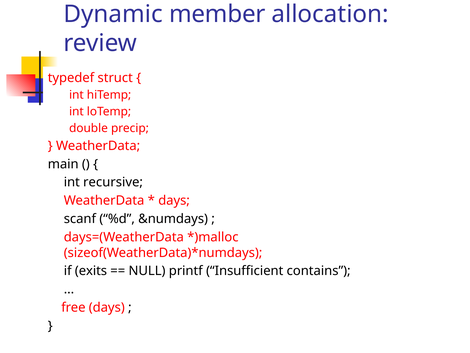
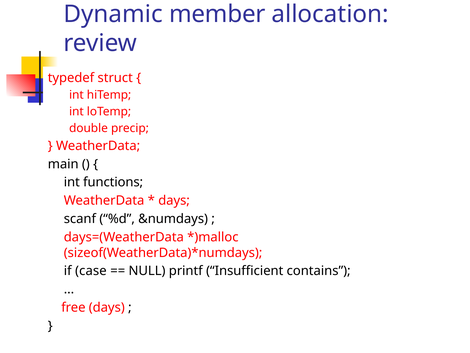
recursive: recursive -> functions
exits: exits -> case
